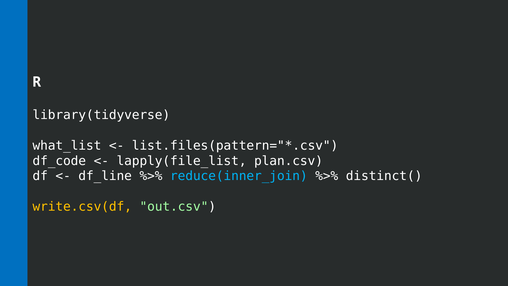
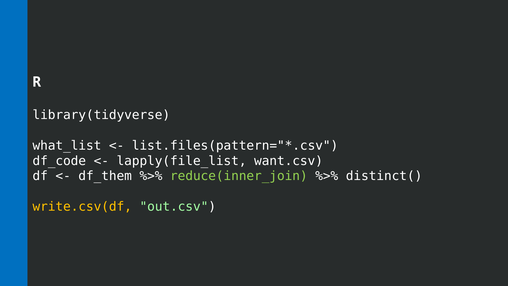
plan.csv: plan.csv -> want.csv
df_line: df_line -> df_them
reduce(inner_join colour: light blue -> light green
